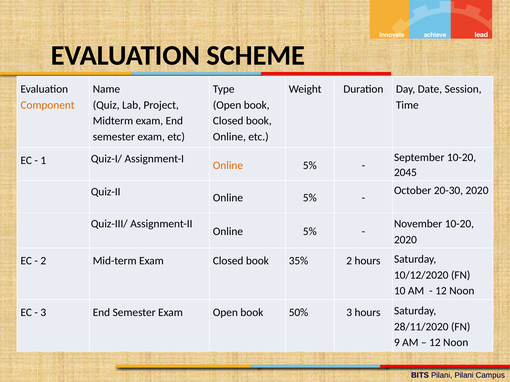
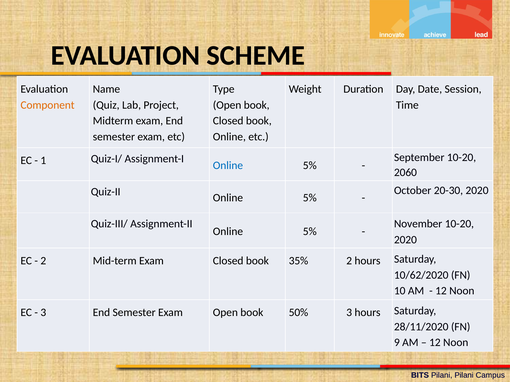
Online at (228, 165) colour: orange -> blue
2045: 2045 -> 2060
10/12/2020: 10/12/2020 -> 10/62/2020
